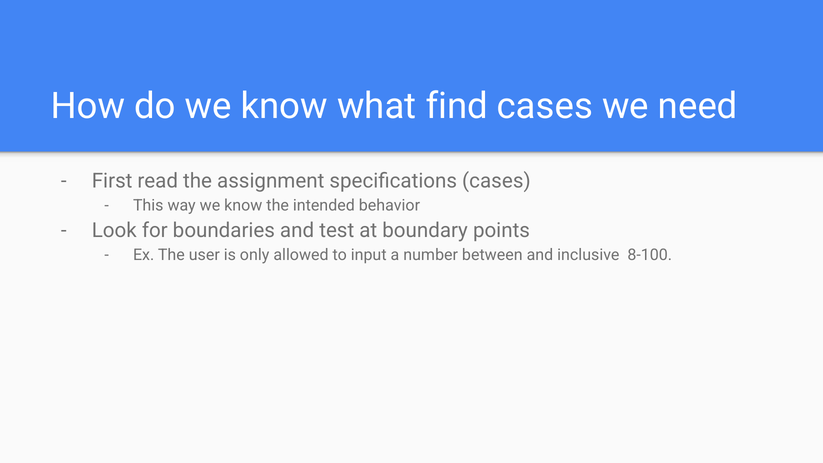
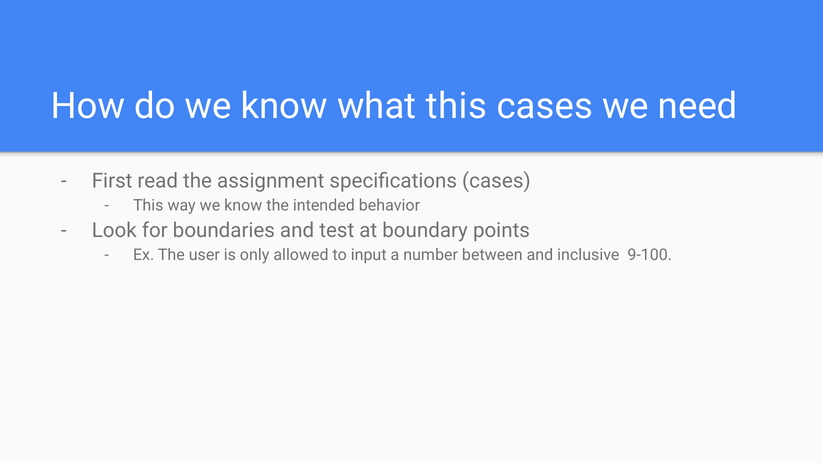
what find: find -> this
8-100: 8-100 -> 9-100
